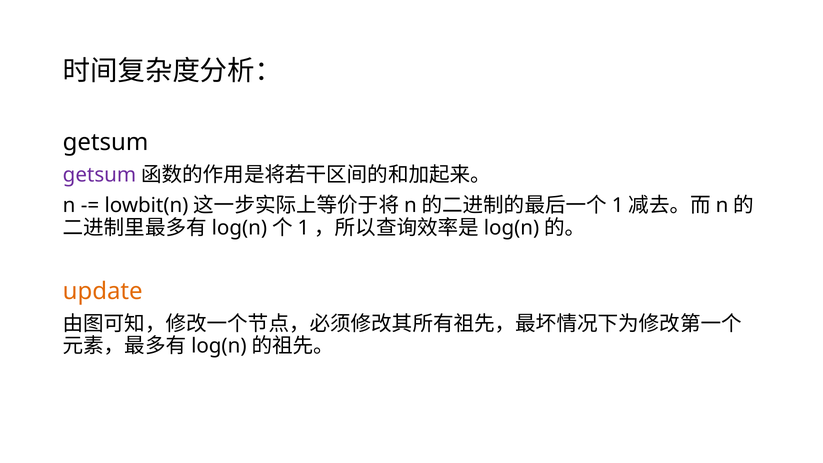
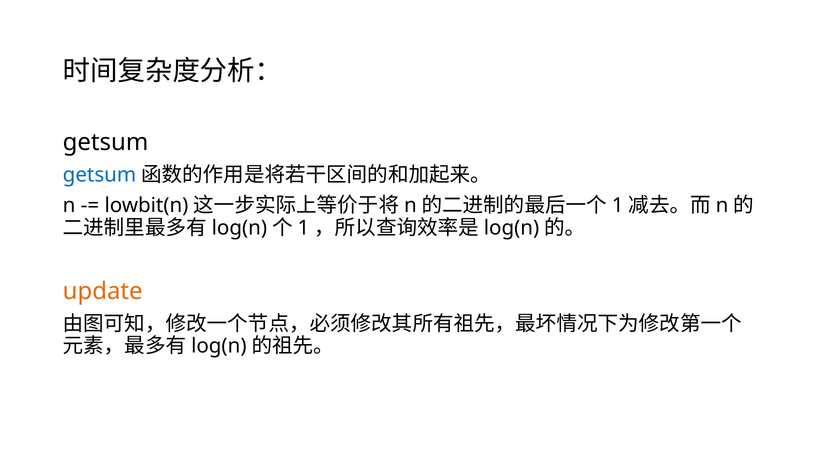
getsum at (99, 175) colour: purple -> blue
